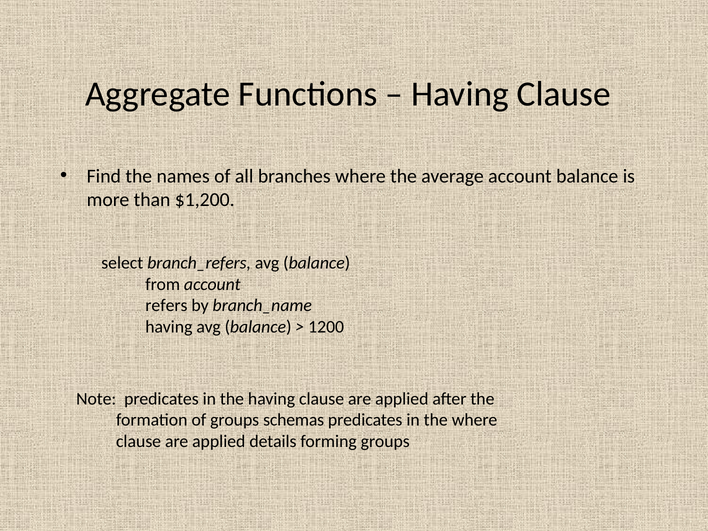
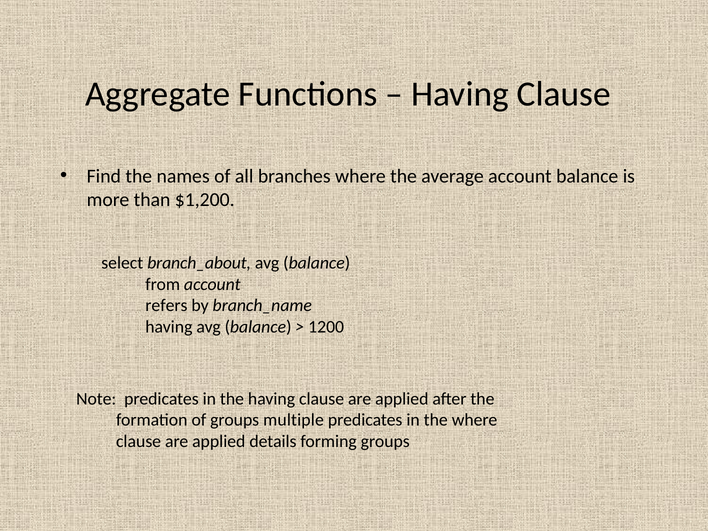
branch_refers: branch_refers -> branch_about
schemas: schemas -> multiple
